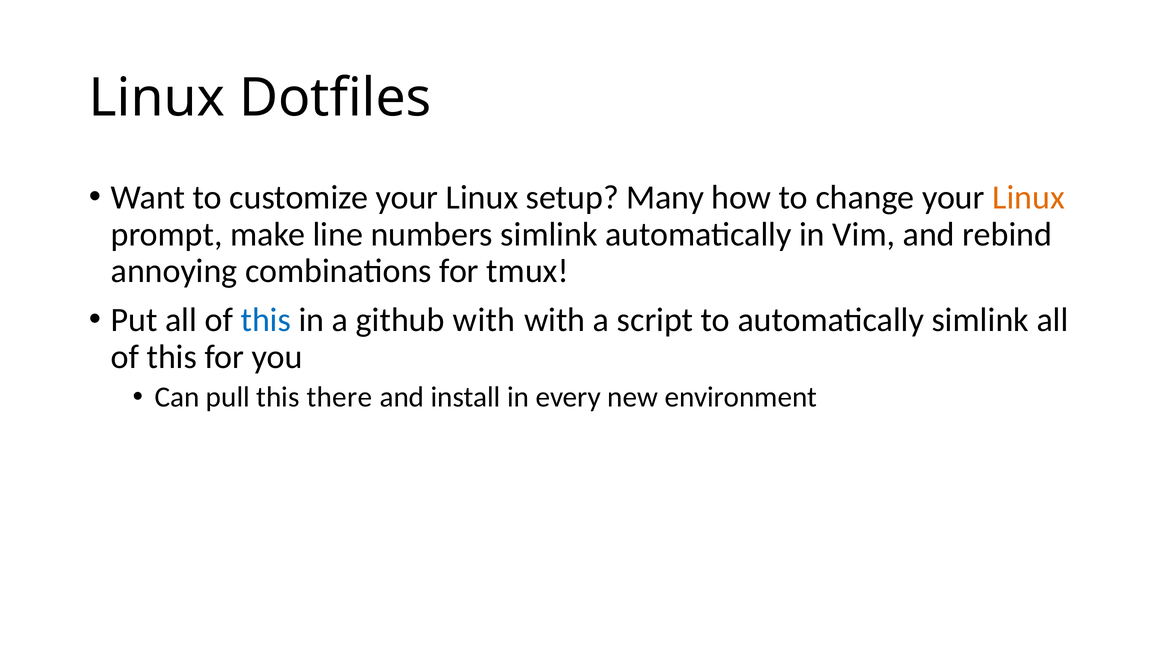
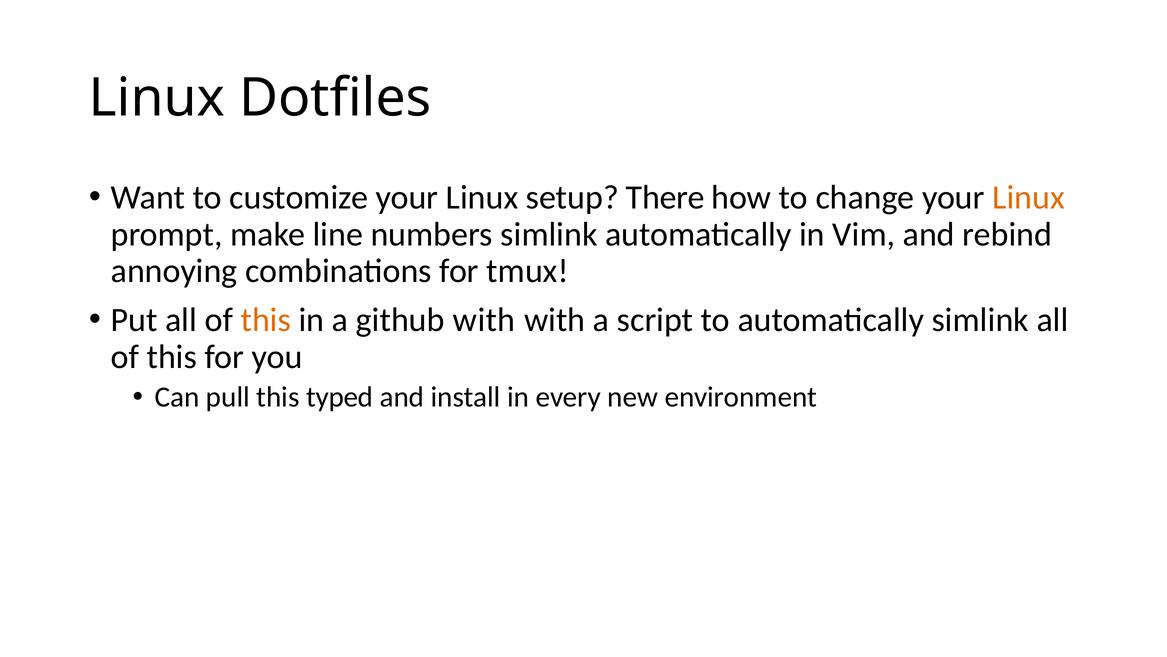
Many: Many -> There
this at (266, 320) colour: blue -> orange
there: there -> typed
